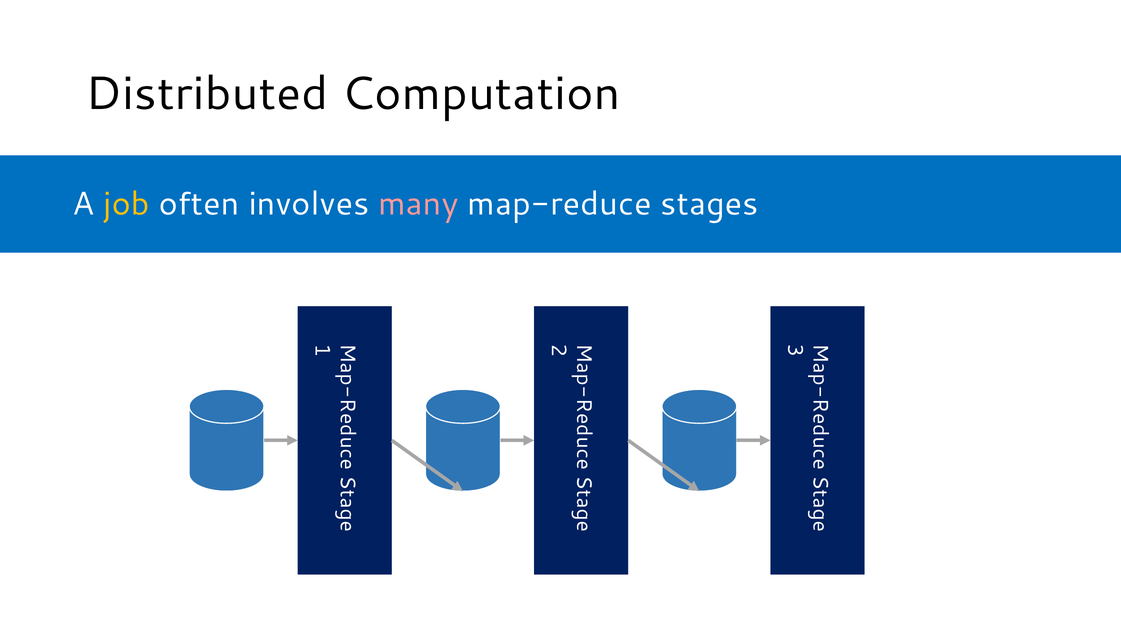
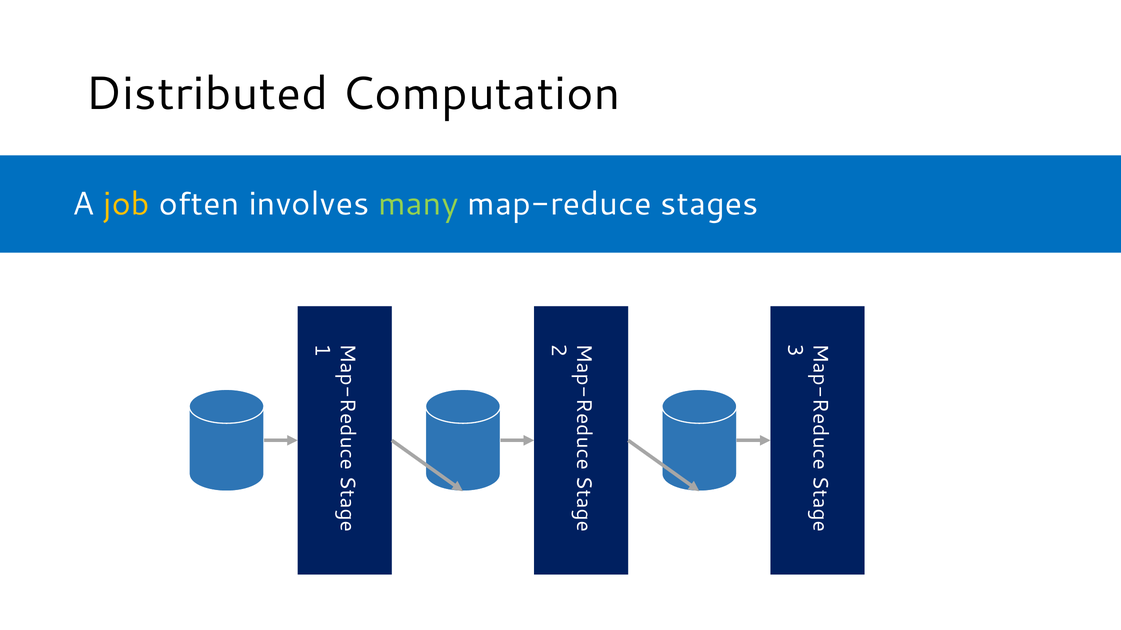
many colour: pink -> light green
